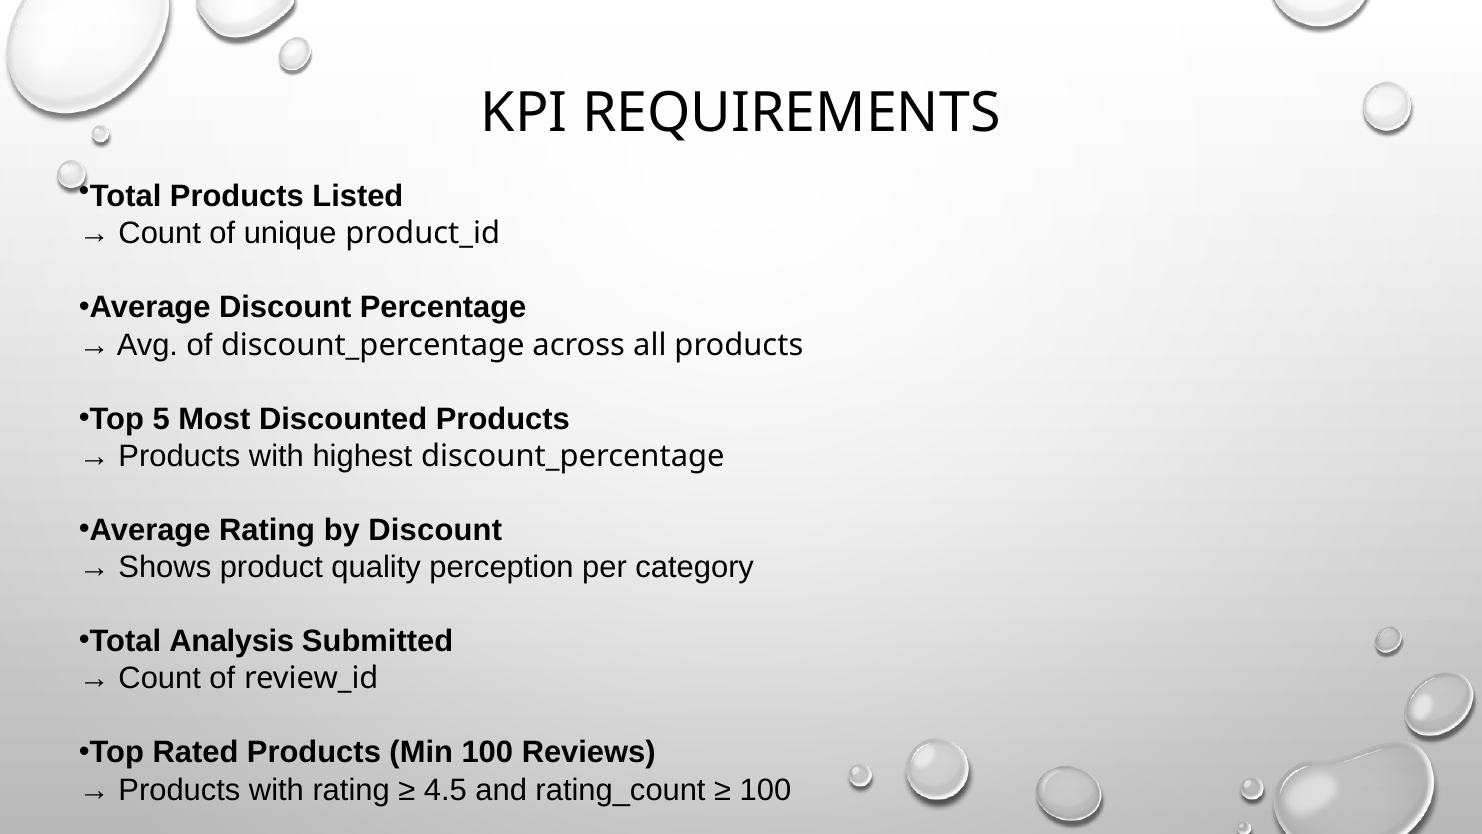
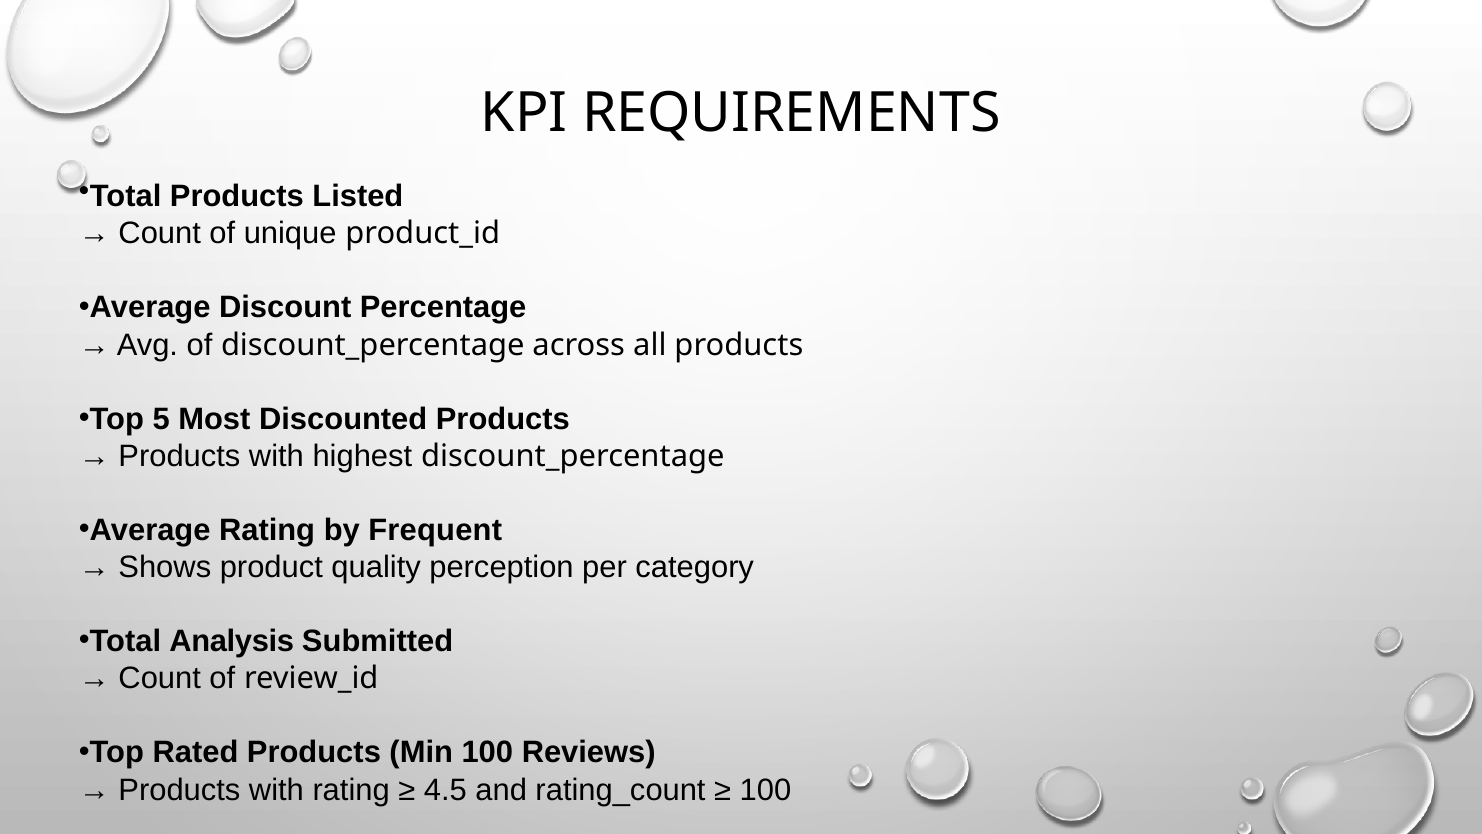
by Discount: Discount -> Frequent
